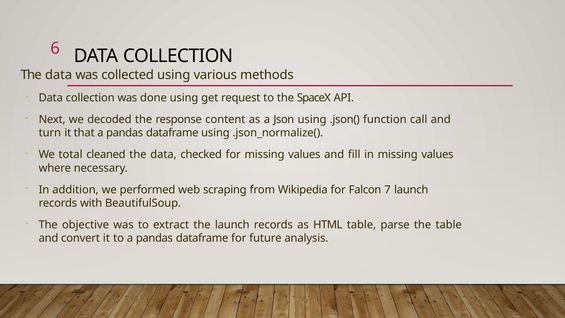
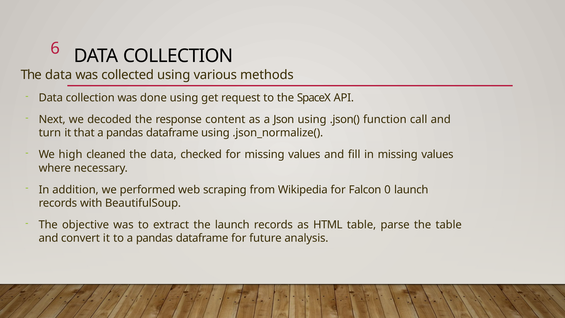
total: total -> high
7: 7 -> 0
